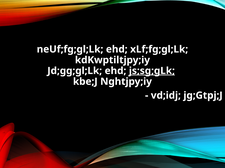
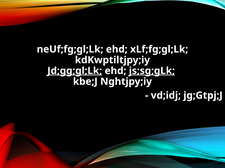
Jd;gg;gl;Lk underline: none -> present
